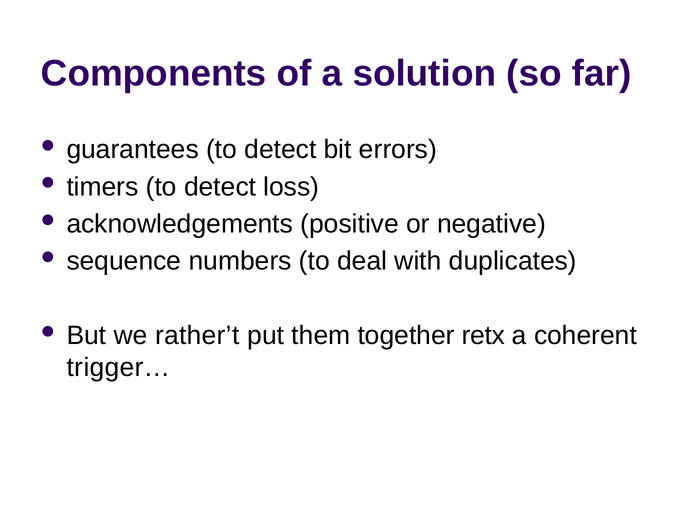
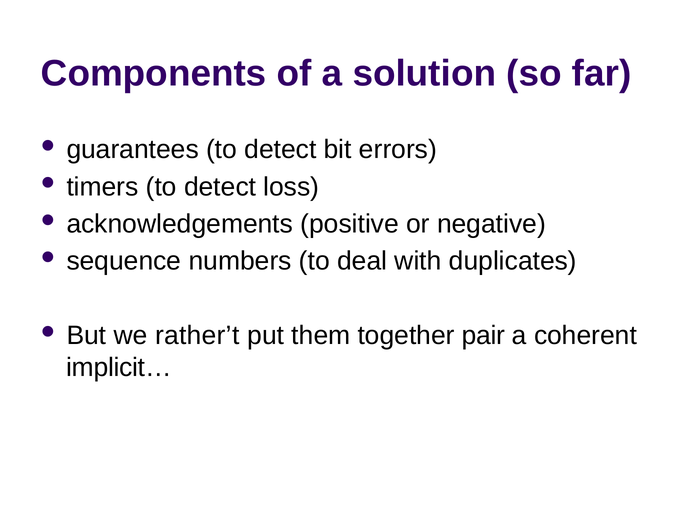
retx: retx -> pair
trigger…: trigger… -> implicit…
